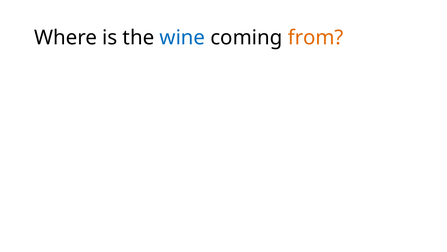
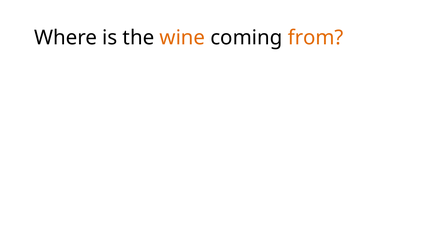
wine colour: blue -> orange
